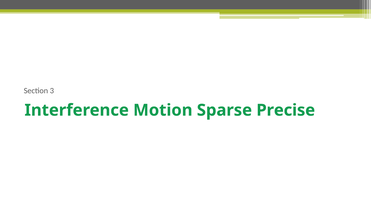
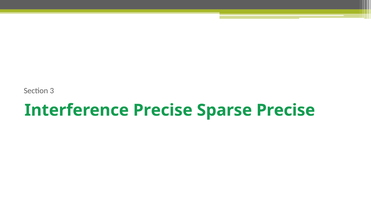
Interference Motion: Motion -> Precise
